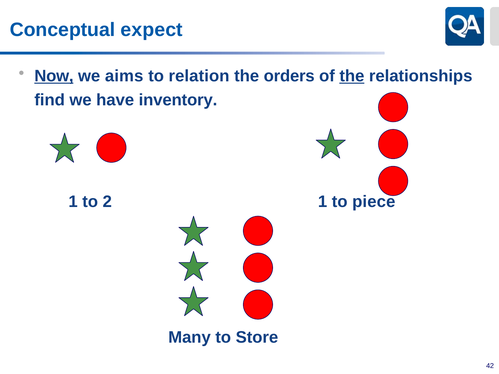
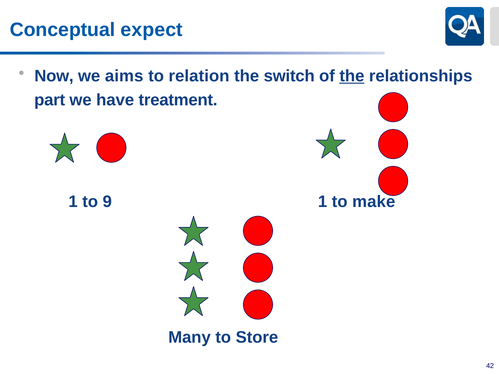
Now underline: present -> none
orders: orders -> switch
find: find -> part
inventory: inventory -> treatment
2: 2 -> 9
piece: piece -> make
